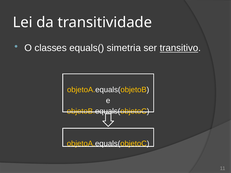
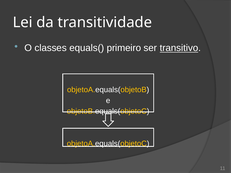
simetria: simetria -> primeiro
